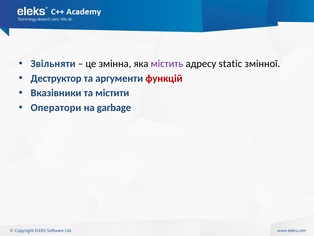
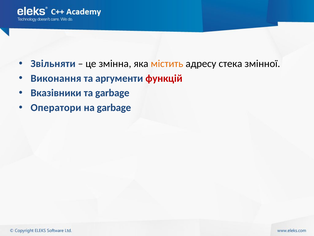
містить colour: purple -> orange
static: static -> стека
Деструктор: Деструктор -> Виконання
та містити: містити -> garbage
